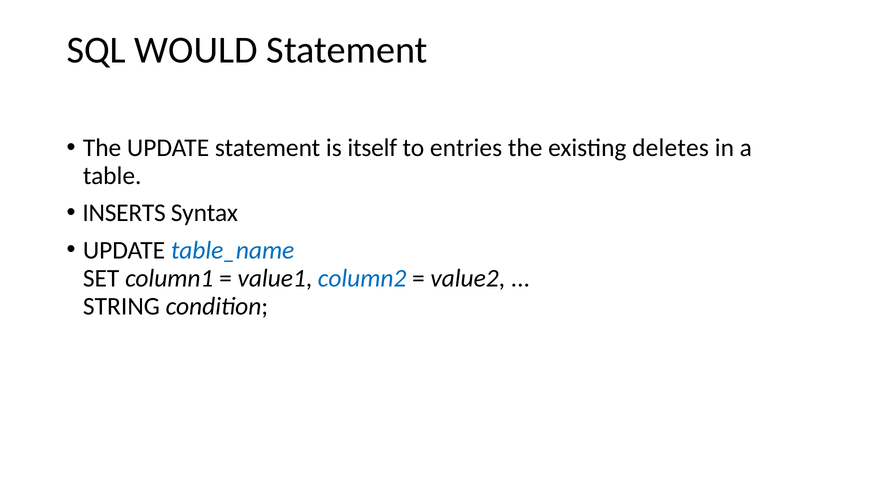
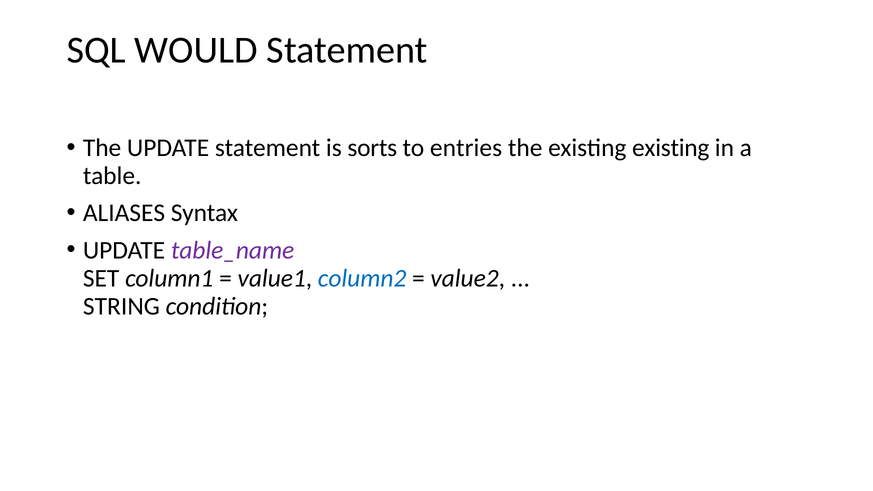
itself: itself -> sorts
existing deletes: deletes -> existing
INSERTS: INSERTS -> ALIASES
table_name colour: blue -> purple
